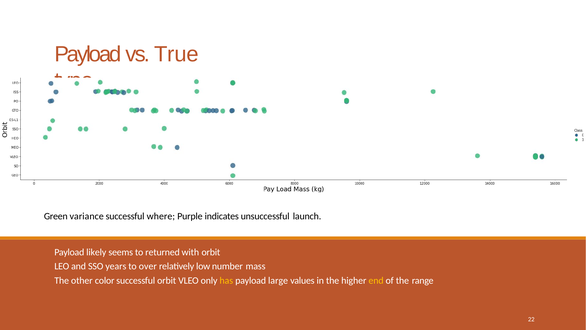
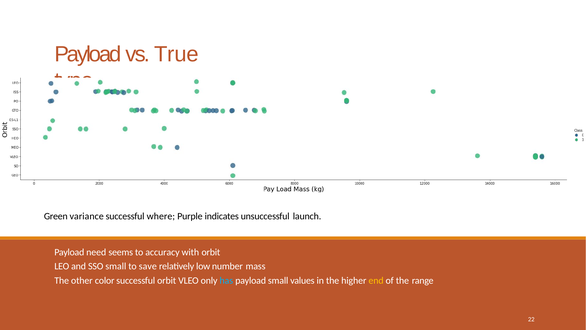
likely: likely -> need
returned: returned -> accuracy
SSO years: years -> small
over: over -> save
has colour: yellow -> light blue
payload large: large -> small
